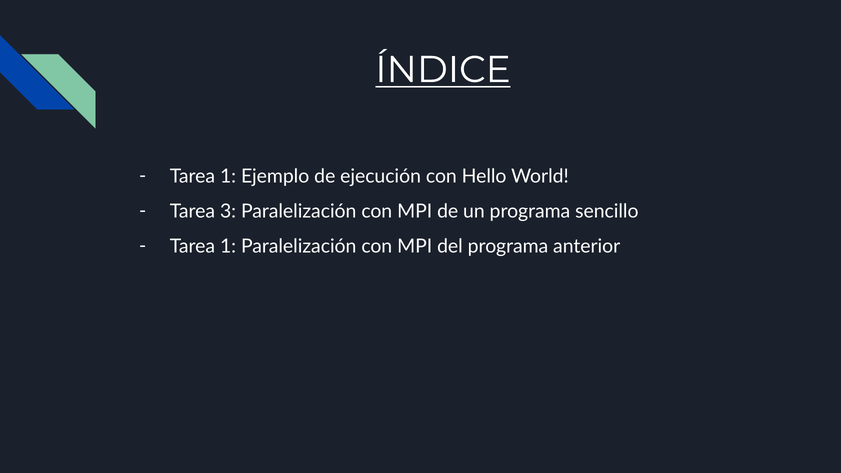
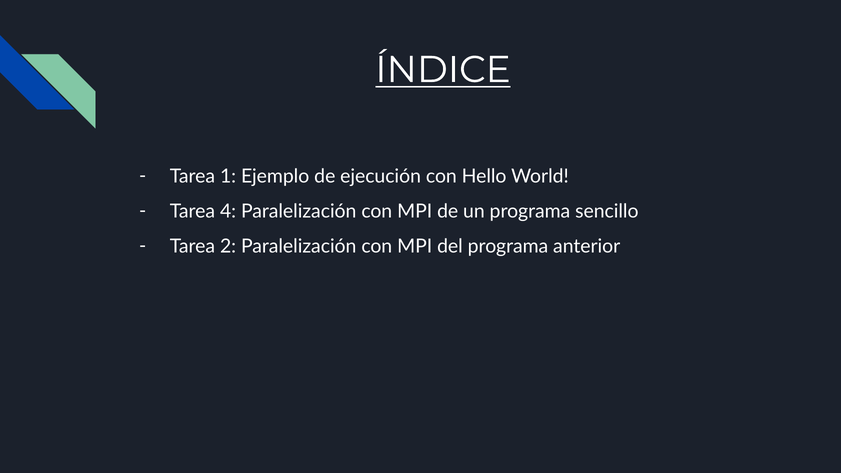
3: 3 -> 4
1 at (228, 246): 1 -> 2
